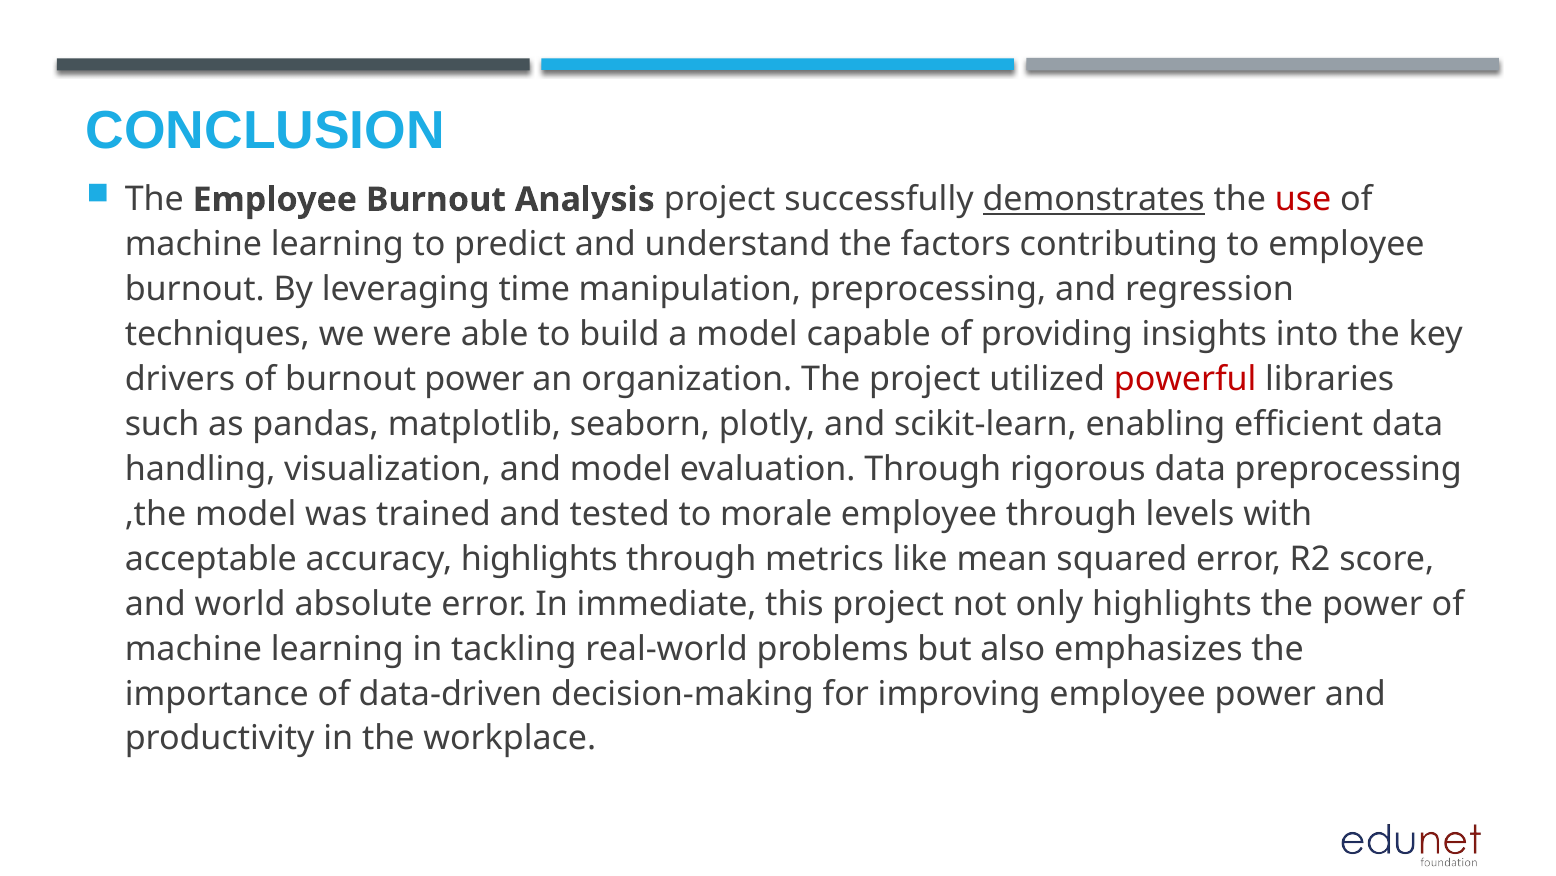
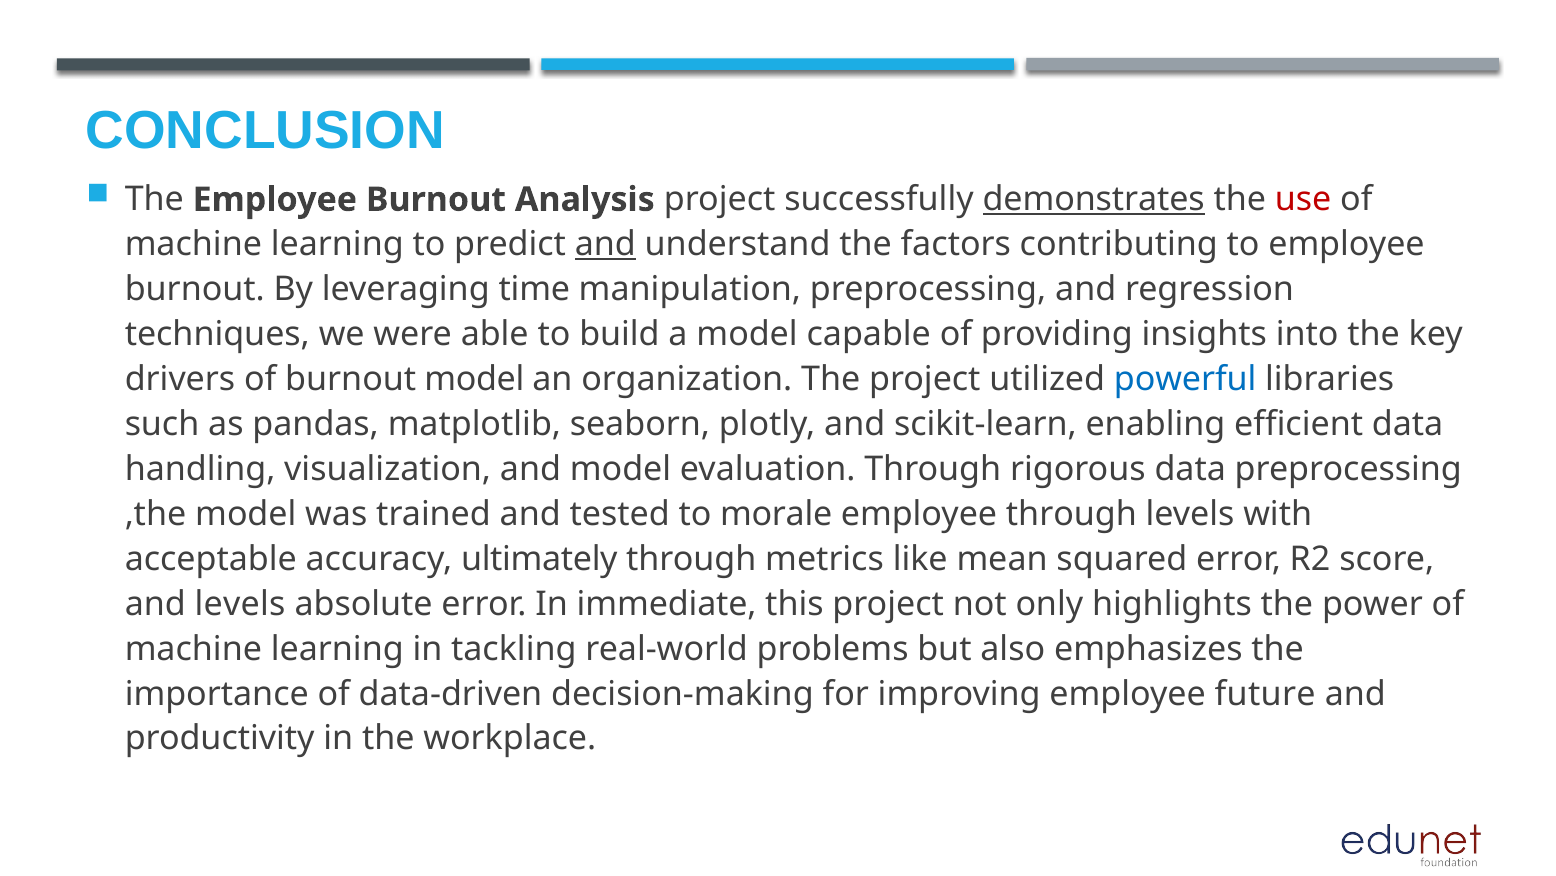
and at (605, 244) underline: none -> present
burnout power: power -> model
powerful colour: red -> blue
accuracy highlights: highlights -> ultimately
and world: world -> levels
employee power: power -> future
